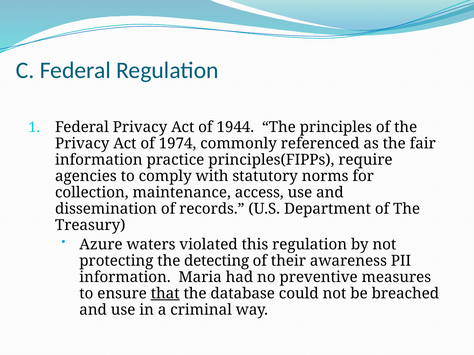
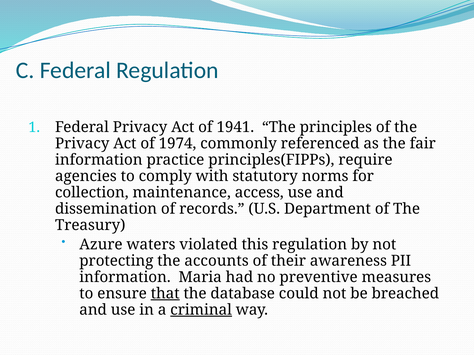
1944: 1944 -> 1941
detecting: detecting -> accounts
criminal underline: none -> present
